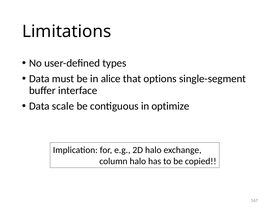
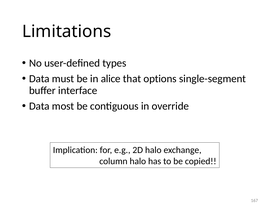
scale: scale -> most
optimize: optimize -> override
